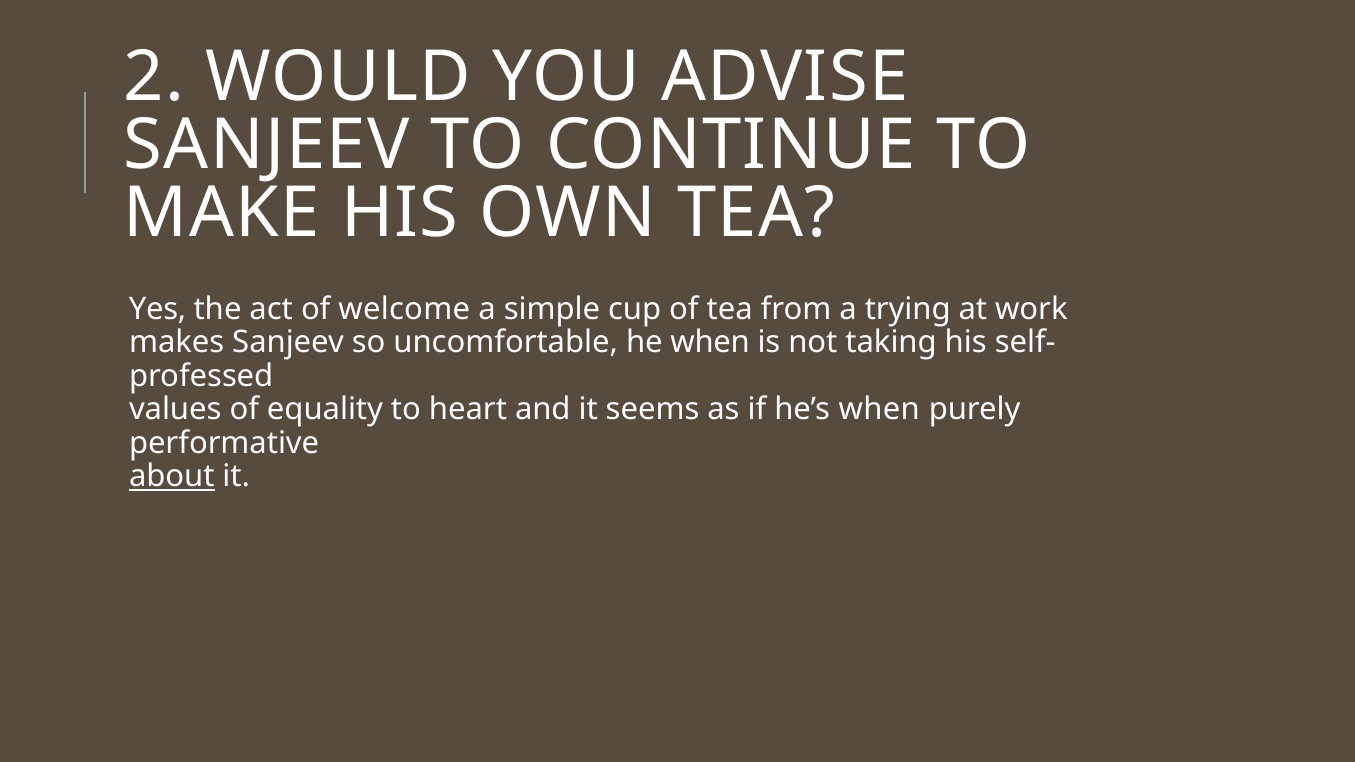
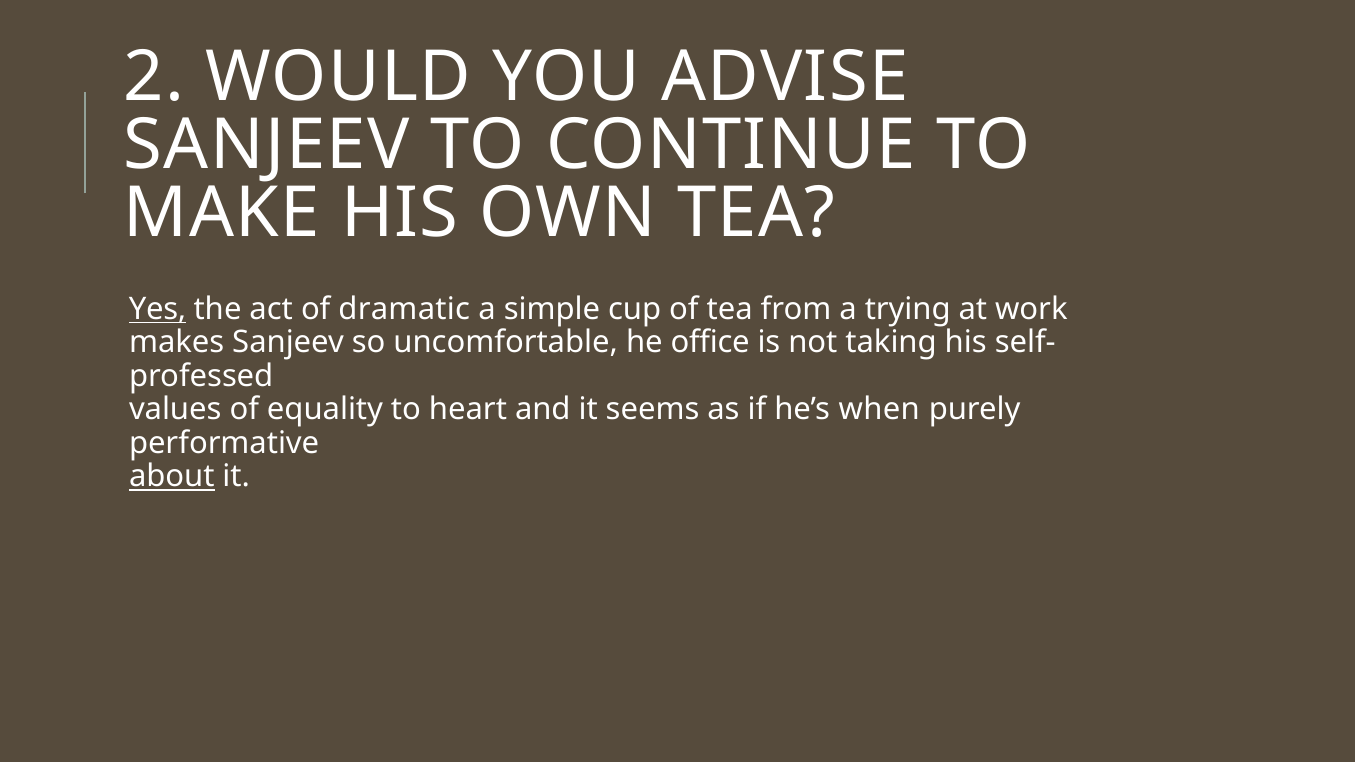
Yes underline: none -> present
welcome: welcome -> dramatic
he when: when -> office
